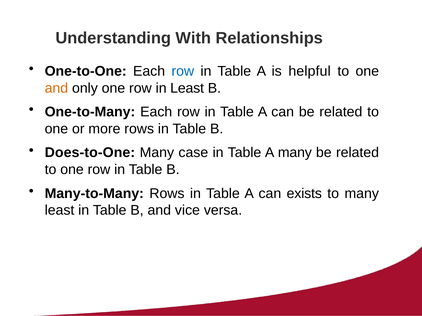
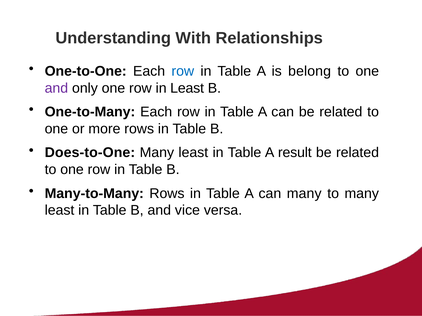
helpful: helpful -> belong
and at (56, 88) colour: orange -> purple
case at (193, 153): case -> least
A many: many -> result
can exists: exists -> many
